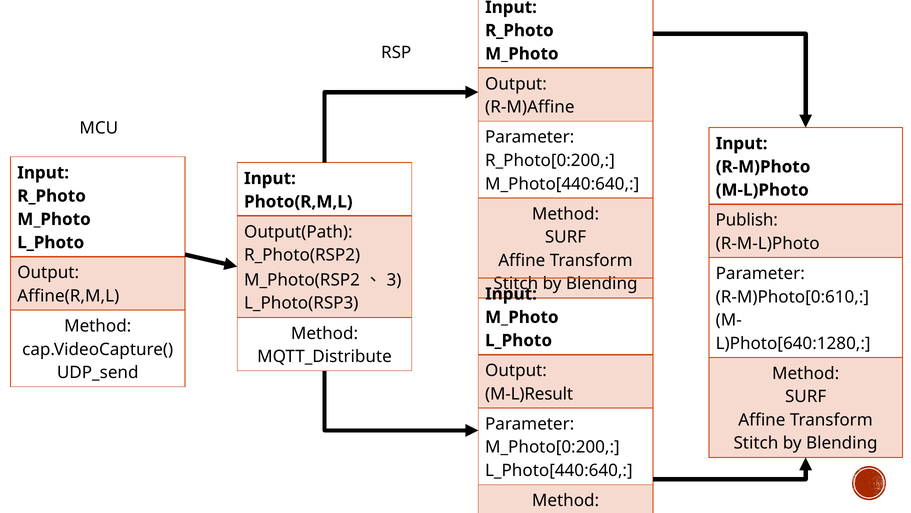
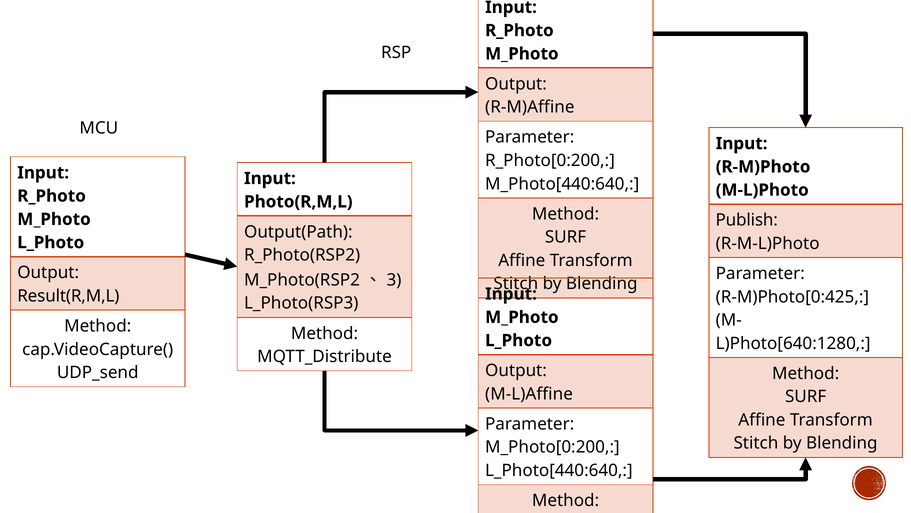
Affine(R,M,L: Affine(R,M,L -> Result(R,M,L
R-M)Photo[0:610: R-M)Photo[0:610 -> R-M)Photo[0:425
M-L)Result: M-L)Result -> M-L)Affine
